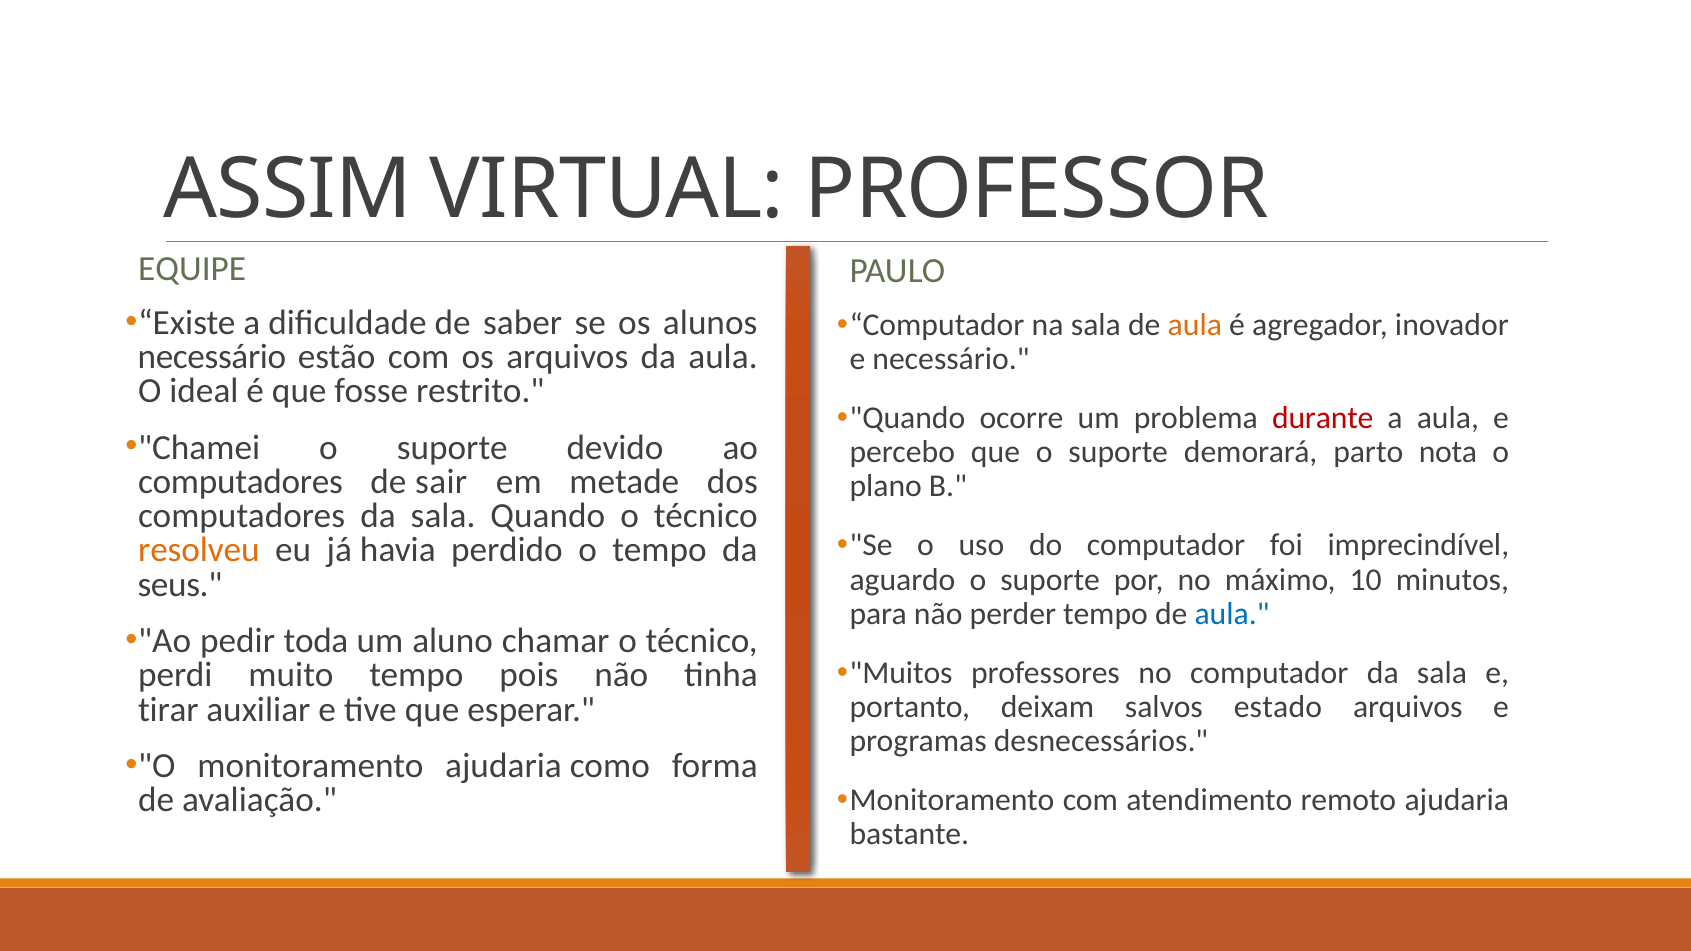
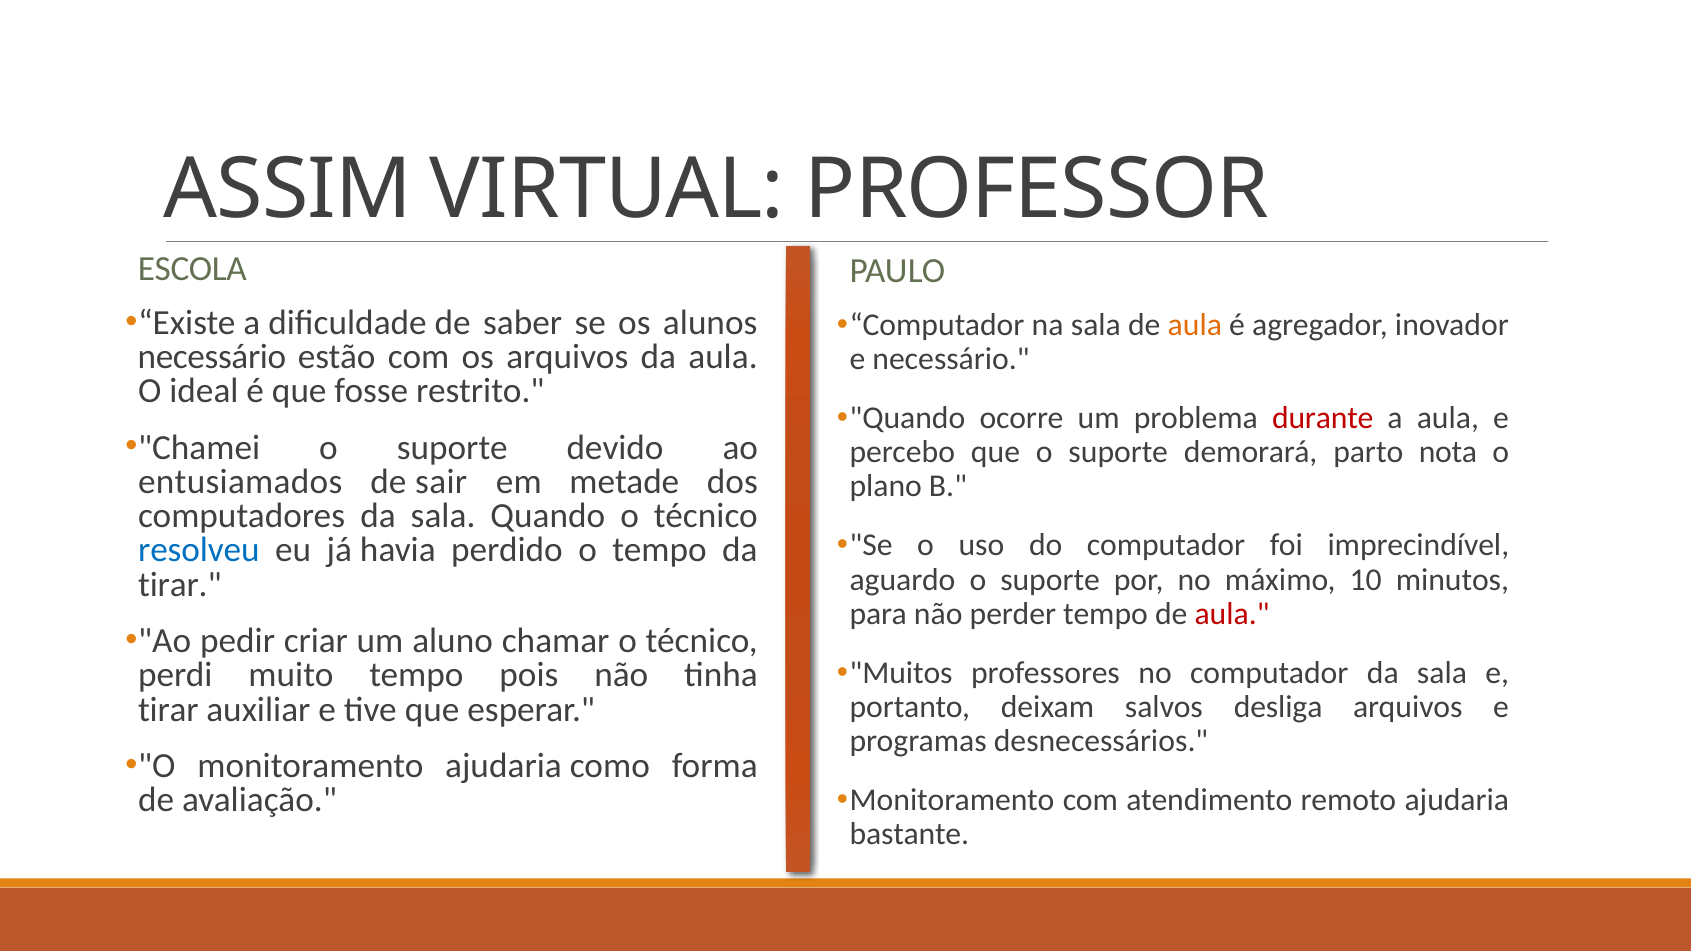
EQUIPE: EQUIPE -> ESCOLA
computadores at (240, 482): computadores -> entusiamados
resolveu colour: orange -> blue
seus at (180, 585): seus -> tirar
aula at (1232, 614) colour: blue -> red
toda: toda -> criar
estado: estado -> desliga
